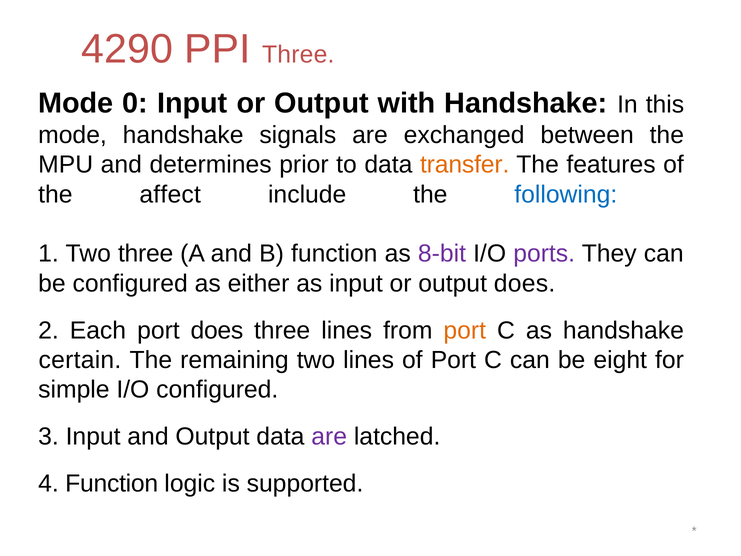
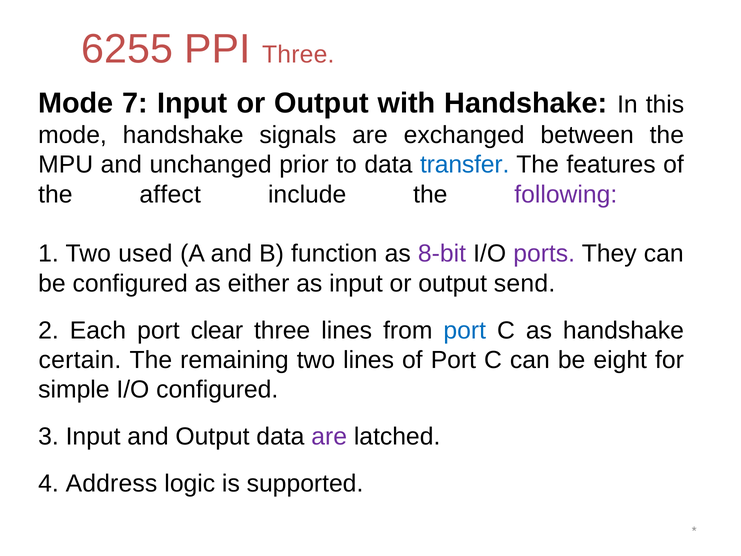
4290: 4290 -> 6255
0: 0 -> 7
determines: determines -> unchanged
transfer colour: orange -> blue
following colour: blue -> purple
Two three: three -> used
output does: does -> send
port does: does -> clear
port at (465, 330) colour: orange -> blue
4 Function: Function -> Address
